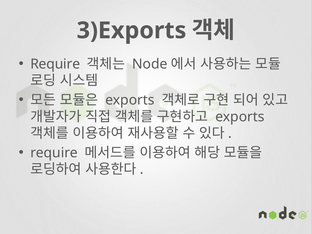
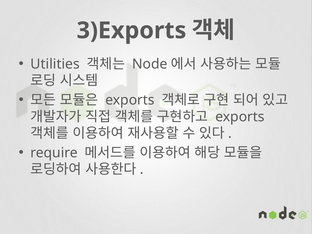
Require at (55, 64): Require -> Utilities
